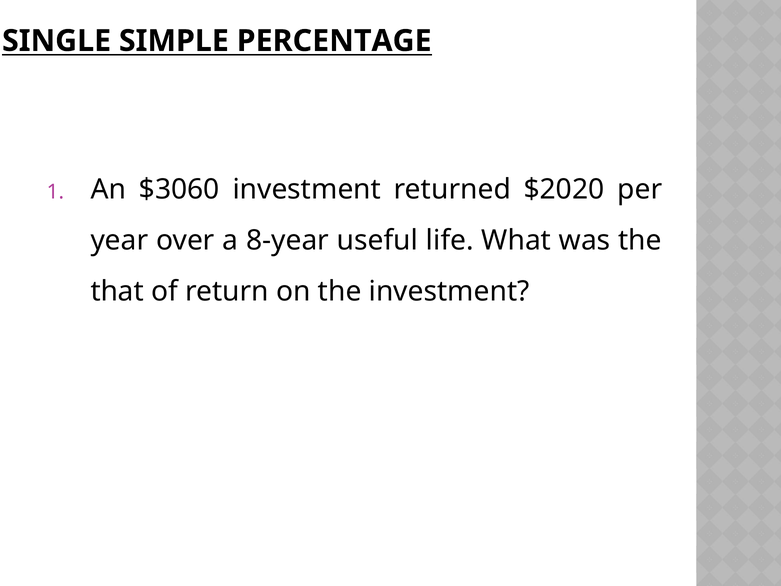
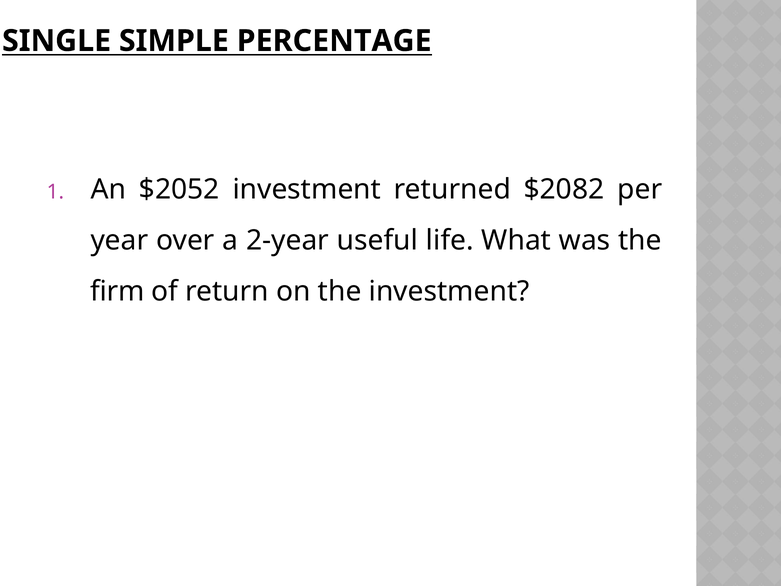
$3060: $3060 -> $2052
$2020: $2020 -> $2082
8-year: 8-year -> 2-year
that: that -> firm
